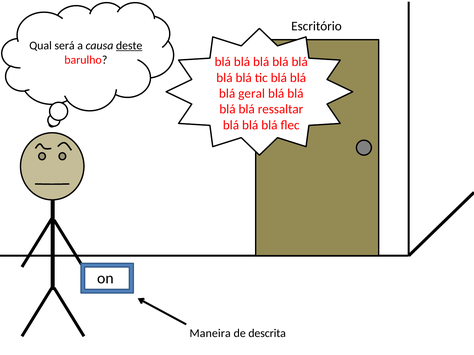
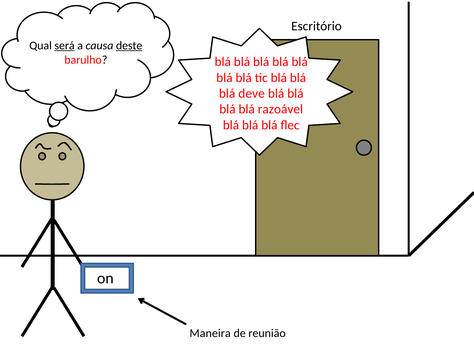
será underline: none -> present
geral: geral -> deve
ressaltar: ressaltar -> razoável
descrita: descrita -> reunião
